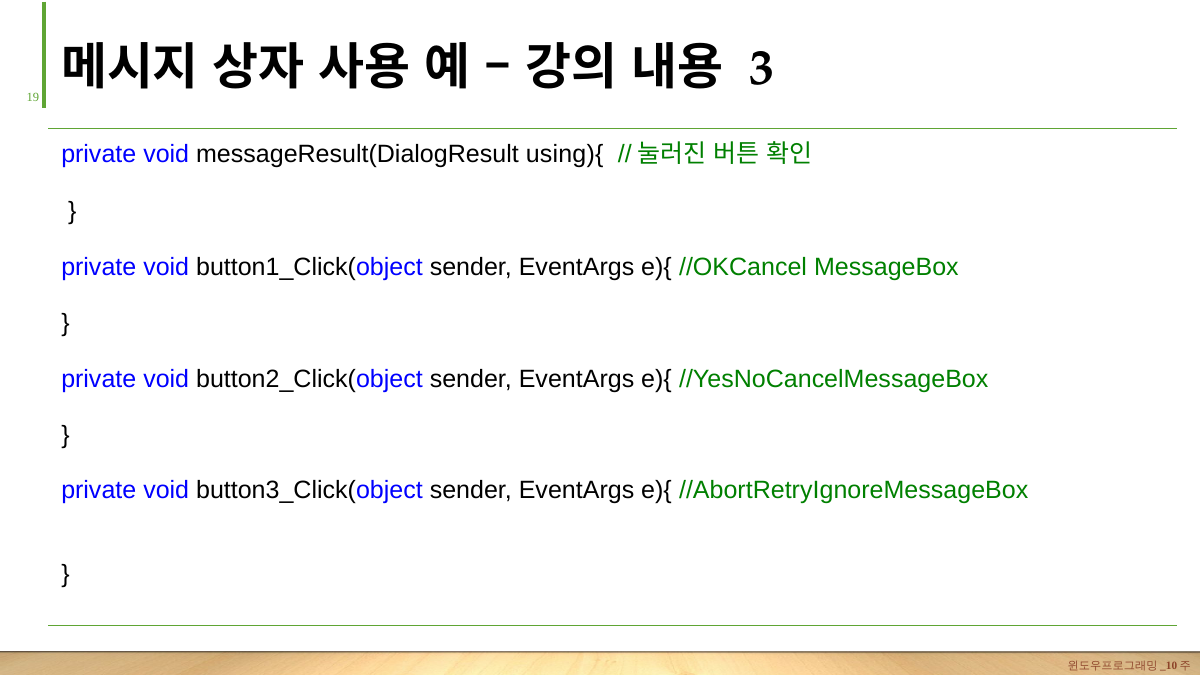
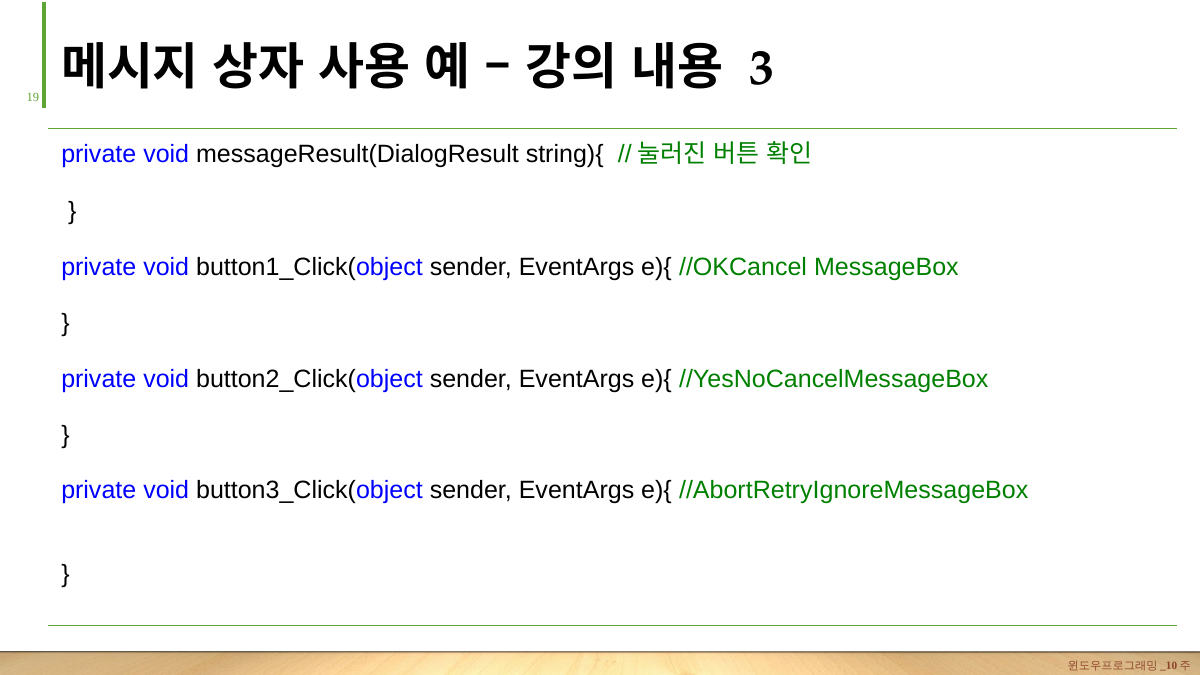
using){: using){ -> string){
